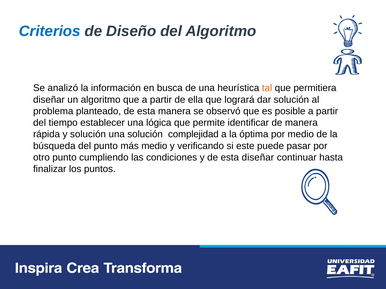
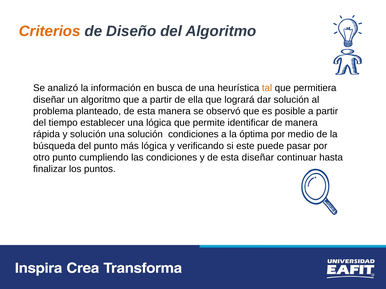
Criterios colour: blue -> orange
solución complejidad: complejidad -> condiciones
más medio: medio -> lógica
